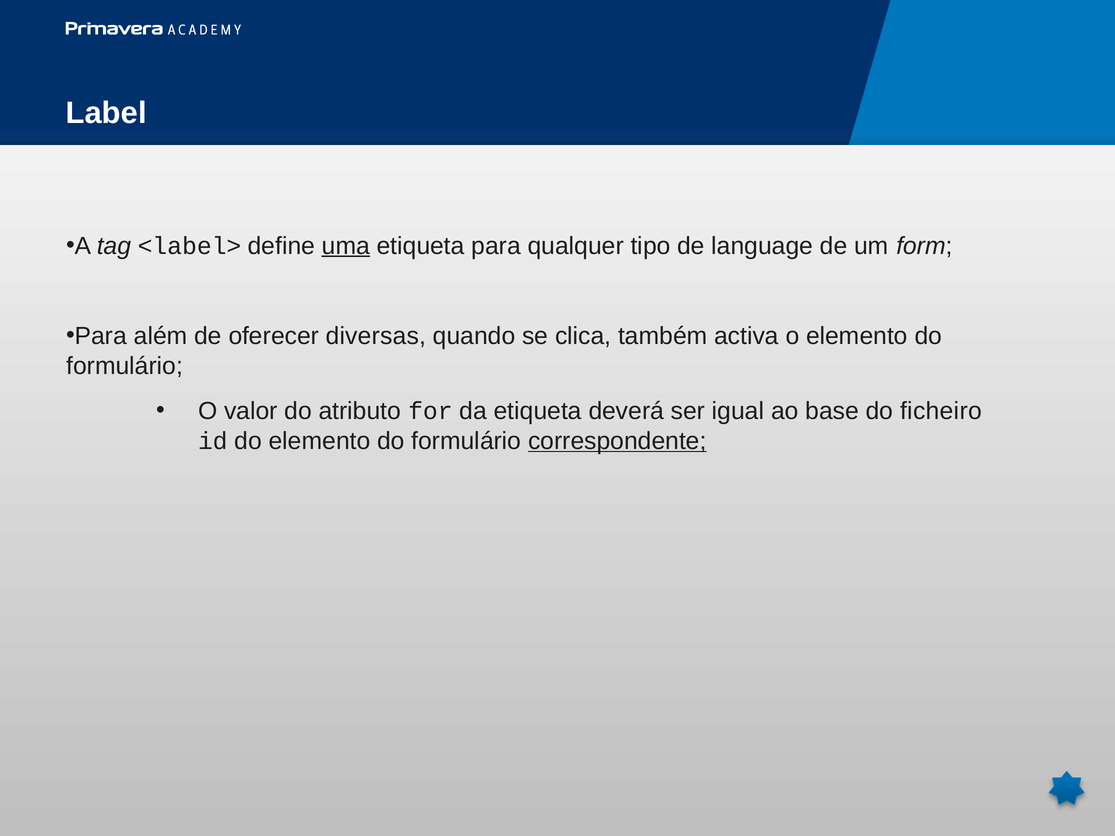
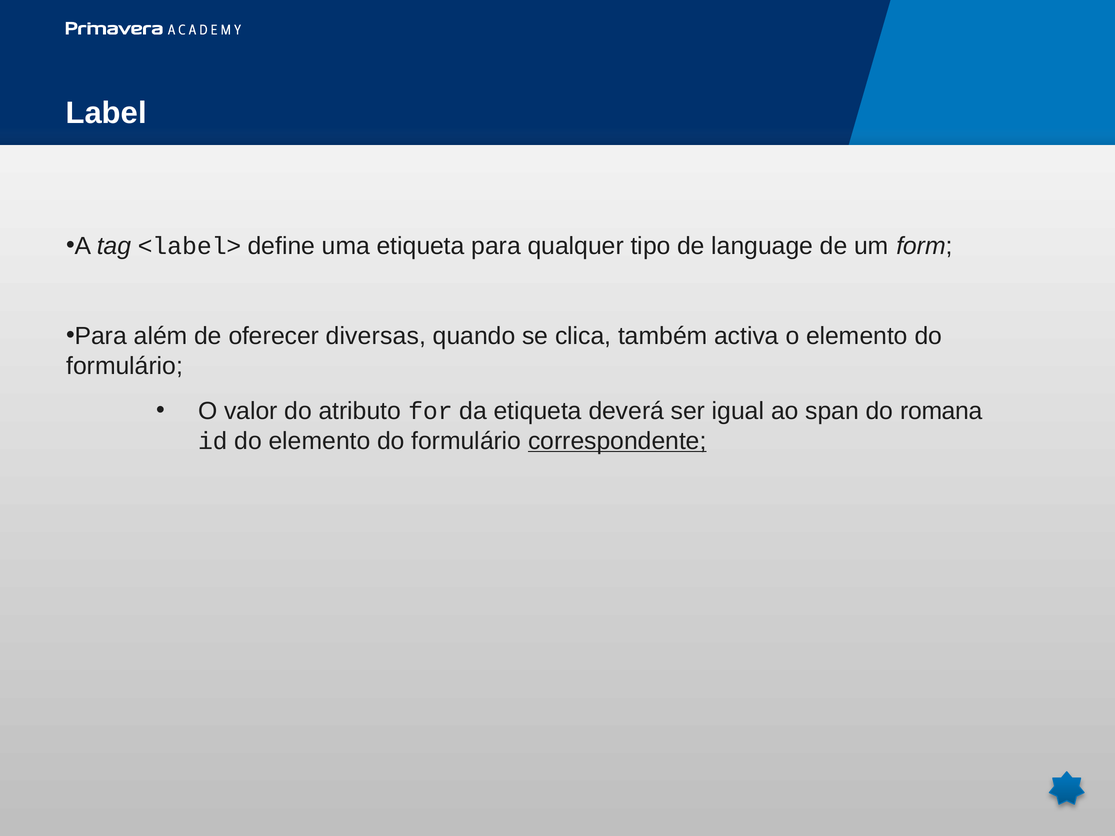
uma underline: present -> none
base: base -> span
ficheiro: ficheiro -> romana
